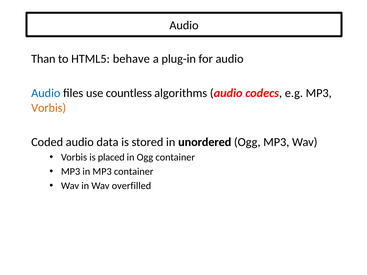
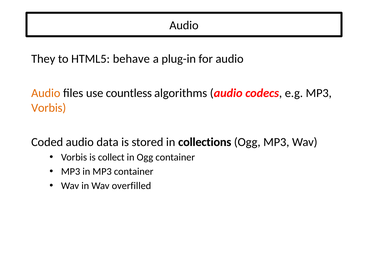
Than: Than -> They
Audio at (46, 93) colour: blue -> orange
unordered: unordered -> collections
placed: placed -> collect
